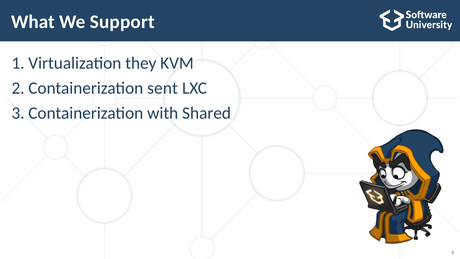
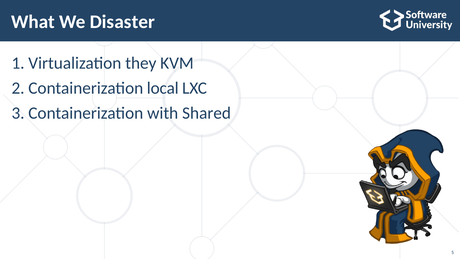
Support: Support -> Disaster
sent: sent -> local
